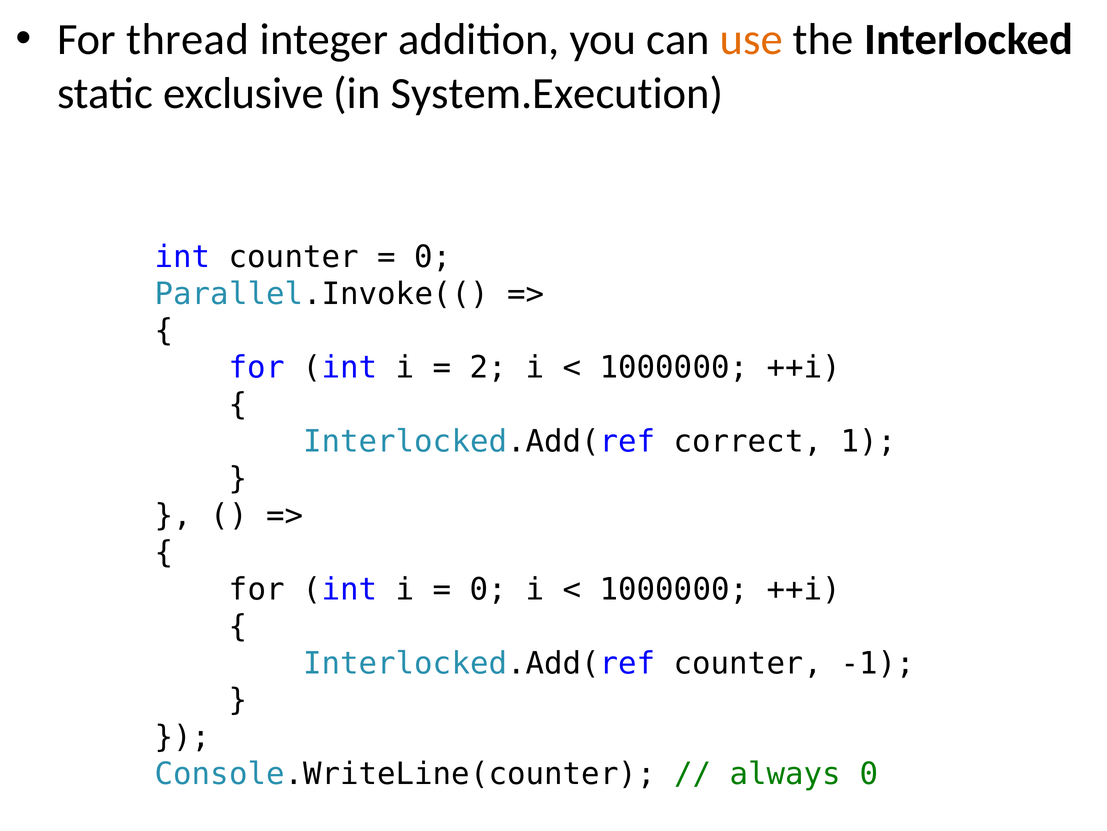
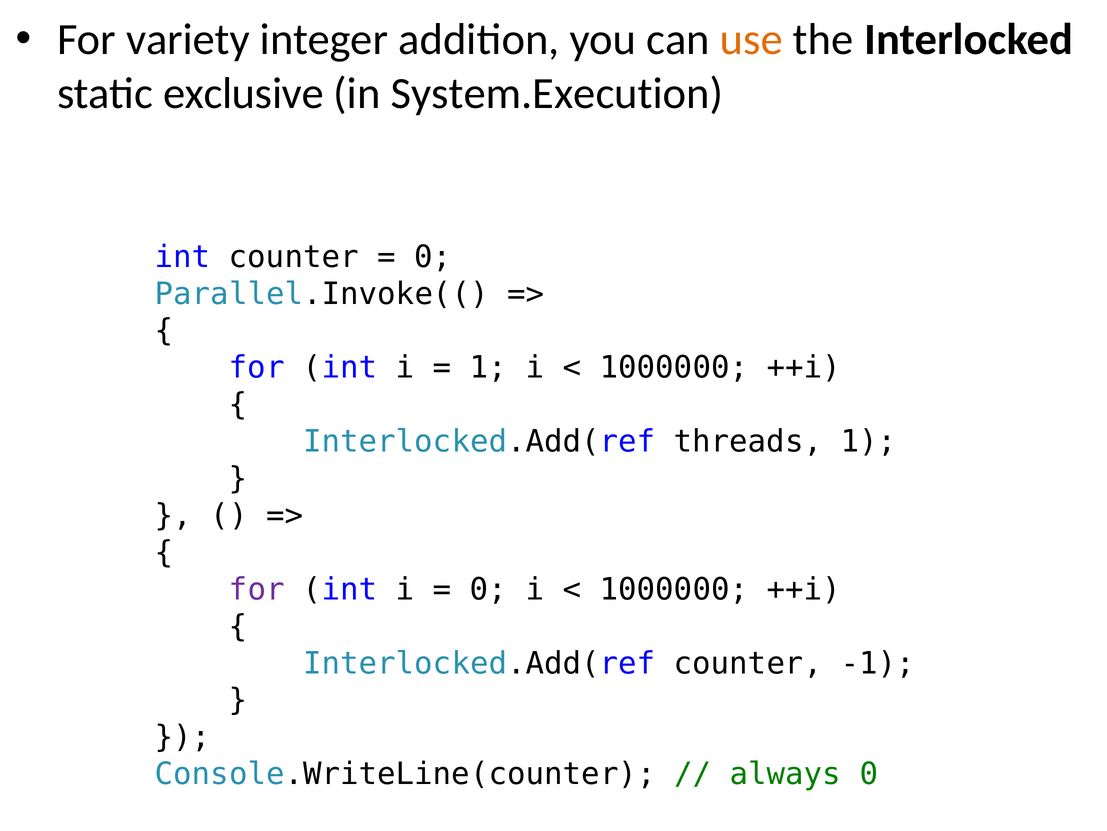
thread: thread -> variety
2 at (488, 367): 2 -> 1
correct: correct -> threads
for at (257, 589) colour: black -> purple
